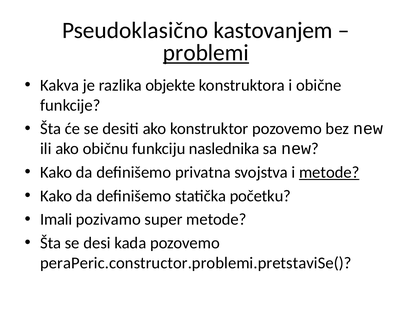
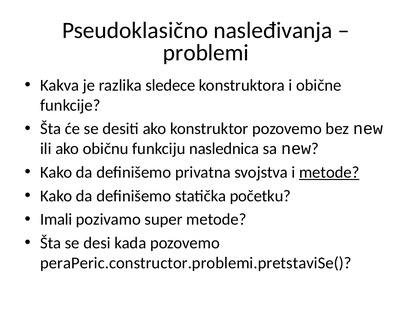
kastovanjem: kastovanjem -> nasleđivanja
problemi underline: present -> none
objekte: objekte -> sledece
naslednika: naslednika -> naslednica
